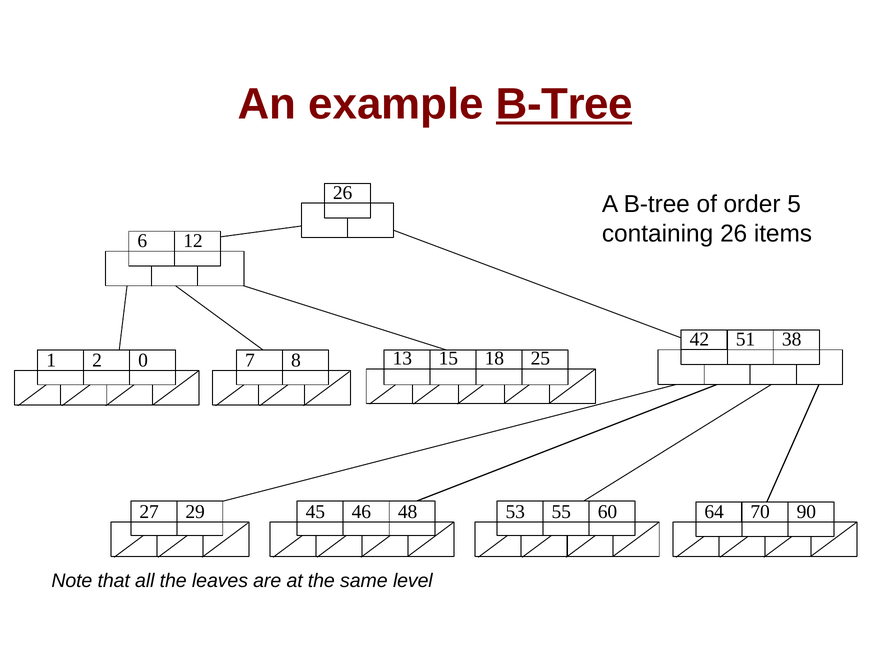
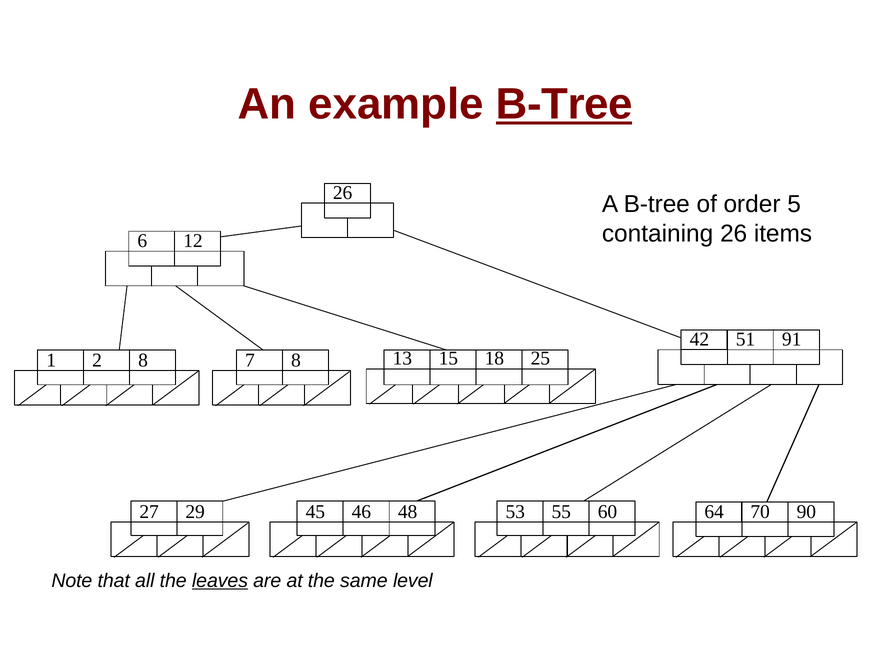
38: 38 -> 91
2 0: 0 -> 8
leaves underline: none -> present
